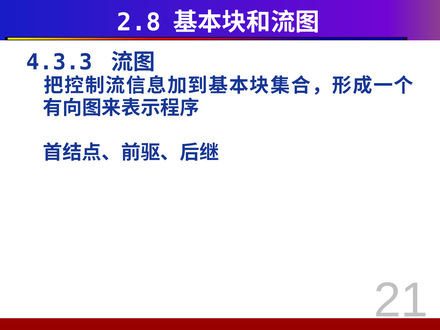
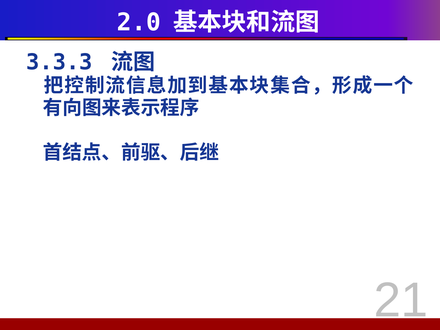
2.8: 2.8 -> 2.0
4.3.3: 4.3.3 -> 3.3.3
